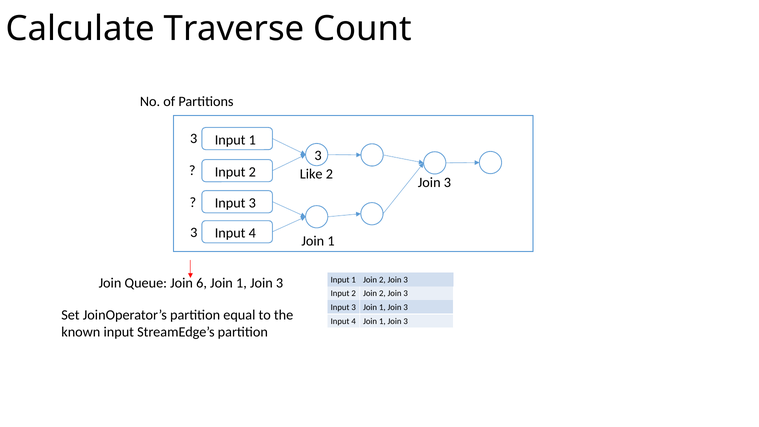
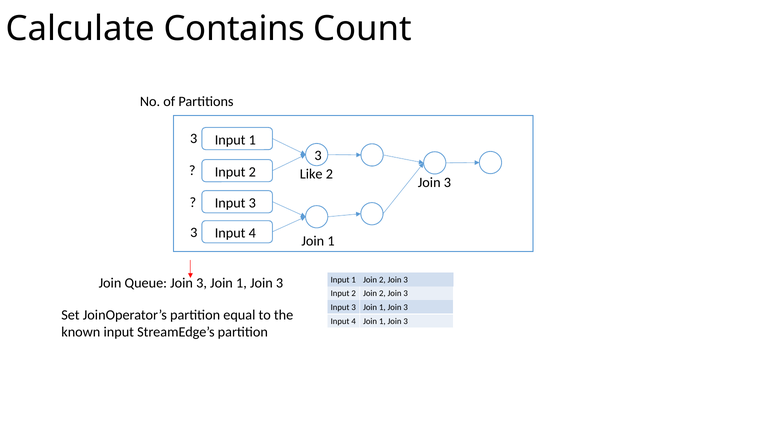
Traverse: Traverse -> Contains
Queue Join 6: 6 -> 3
